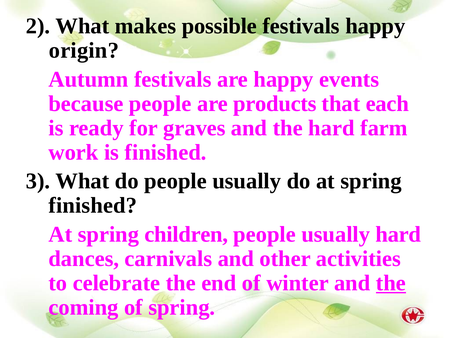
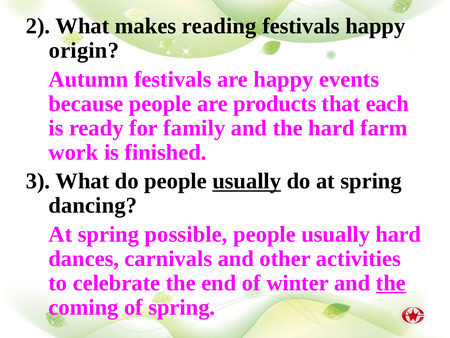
possible: possible -> reading
graves: graves -> family
usually at (247, 181) underline: none -> present
finished at (93, 205): finished -> dancing
children: children -> possible
